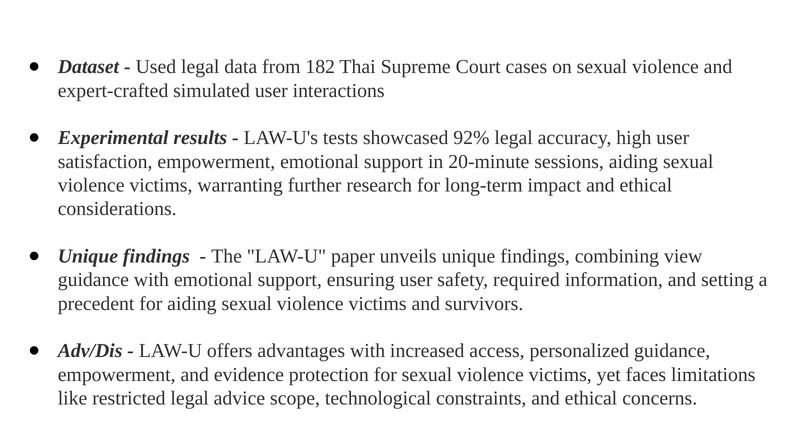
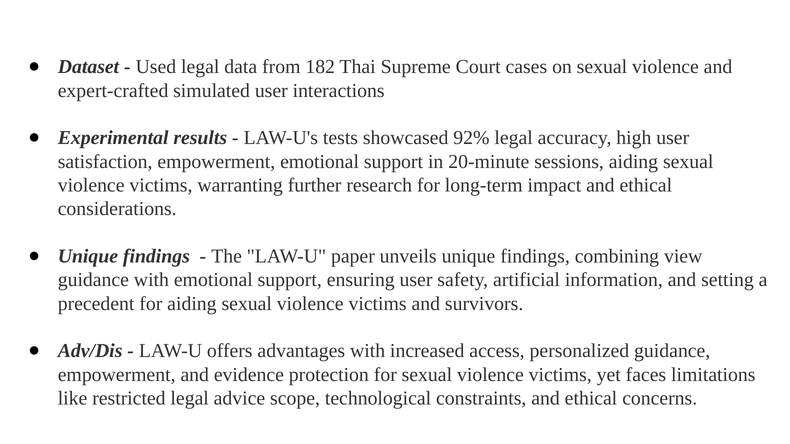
required: required -> artificial
